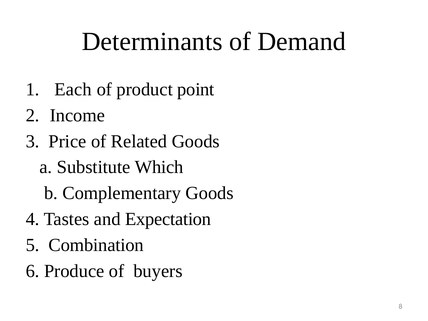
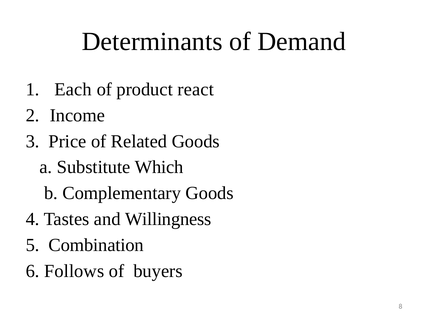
point: point -> react
Expectation: Expectation -> Willingness
Produce: Produce -> Follows
